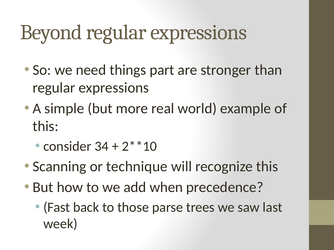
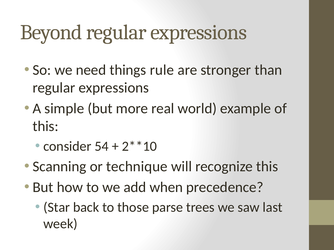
part: part -> rule
34: 34 -> 54
Fast: Fast -> Star
